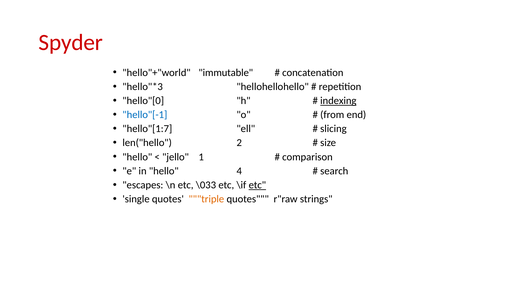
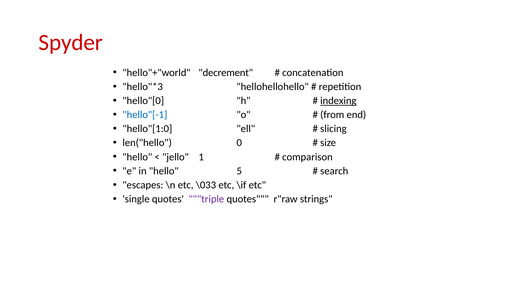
immutable: immutable -> decrement
hello"[1:7: hello"[1:7 -> hello"[1:0
2: 2 -> 0
4: 4 -> 5
etc at (257, 185) underline: present -> none
triple colour: orange -> purple
